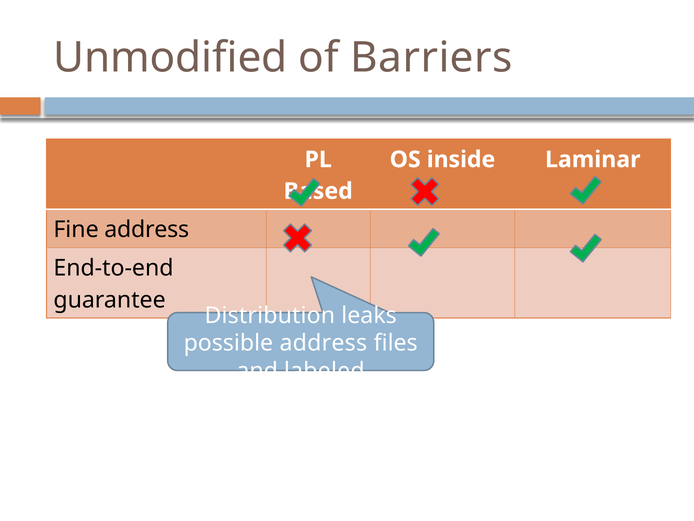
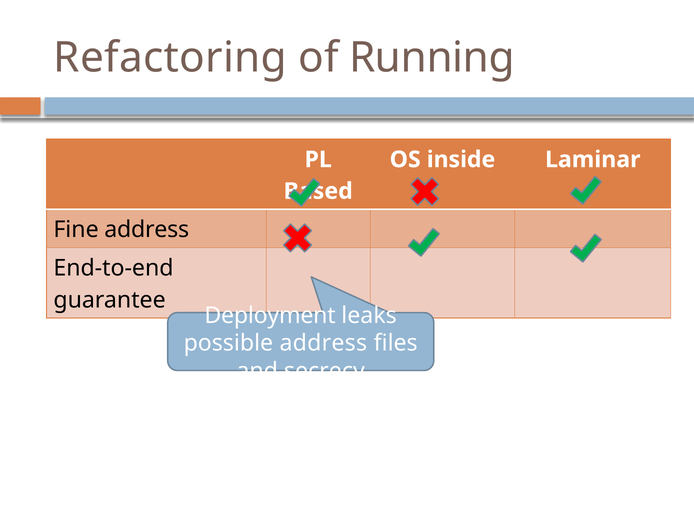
Unmodified: Unmodified -> Refactoring
Barriers: Barriers -> Running
Distribution: Distribution -> Deployment
labeled: labeled -> secrecy
